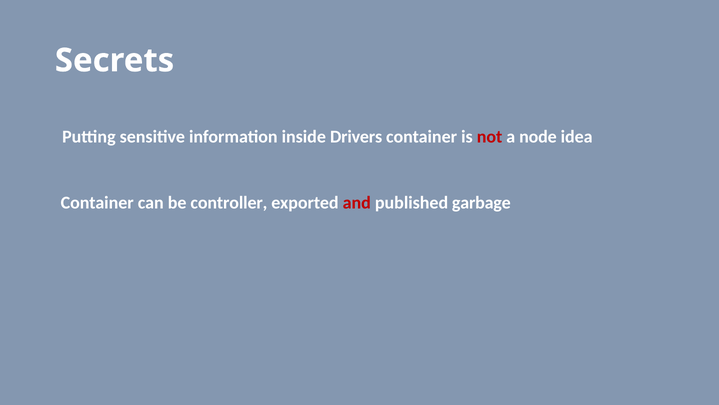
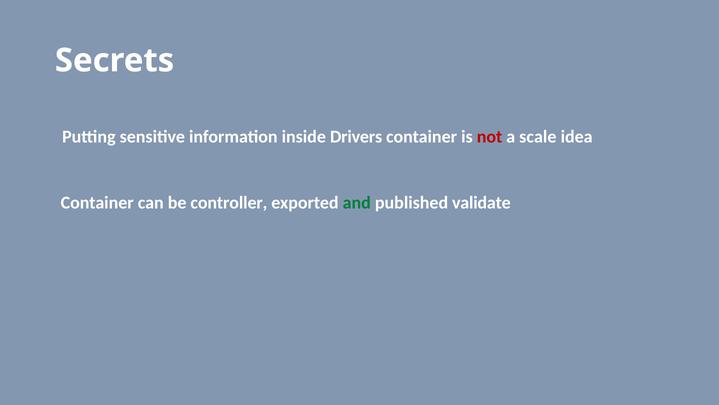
node: node -> scale
and colour: red -> green
garbage: garbage -> validate
